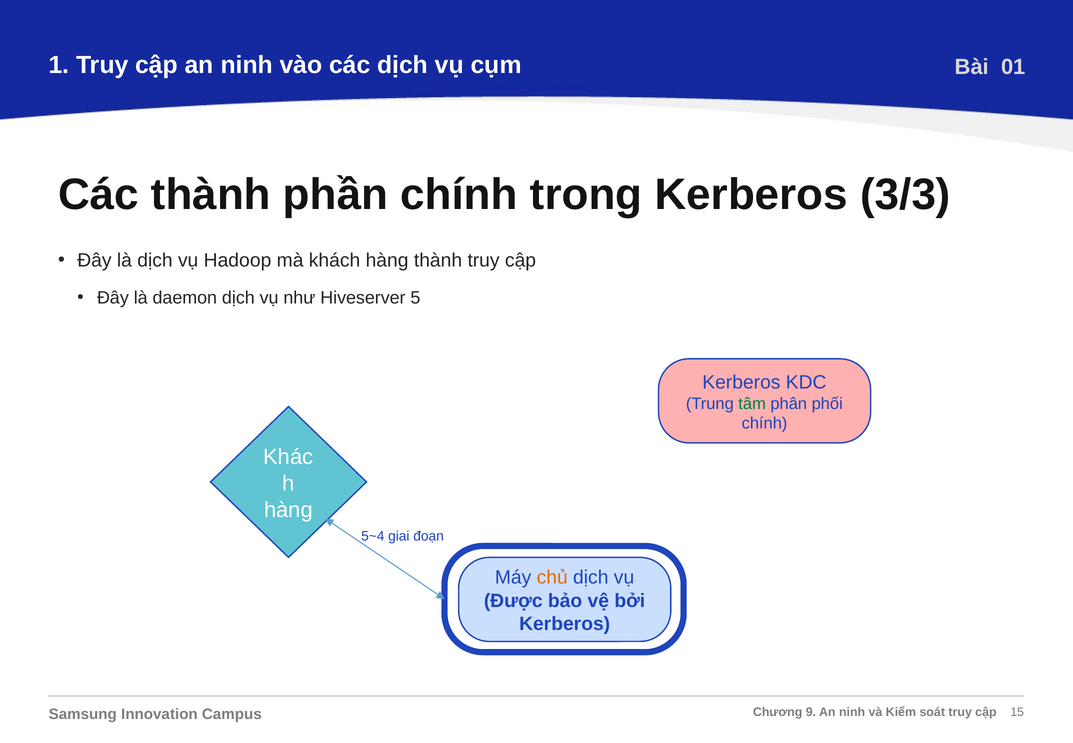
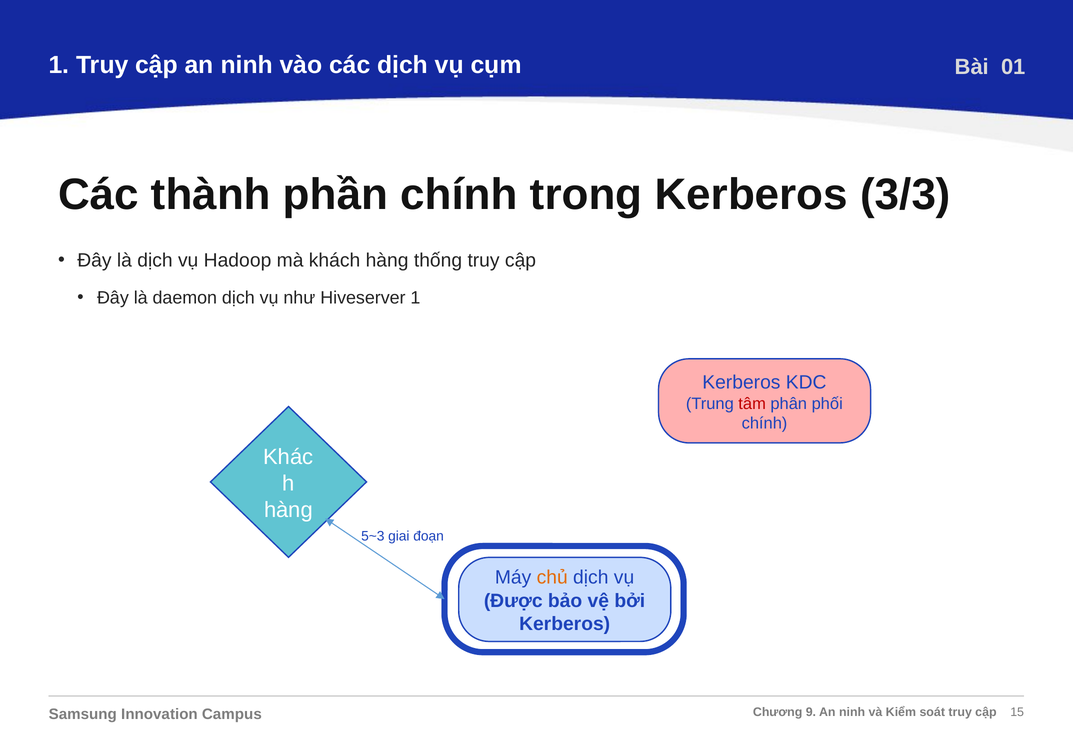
hàng thành: thành -> thống
Hiveserver 5: 5 -> 1
tâm colour: green -> red
5~4: 5~4 -> 5~3
